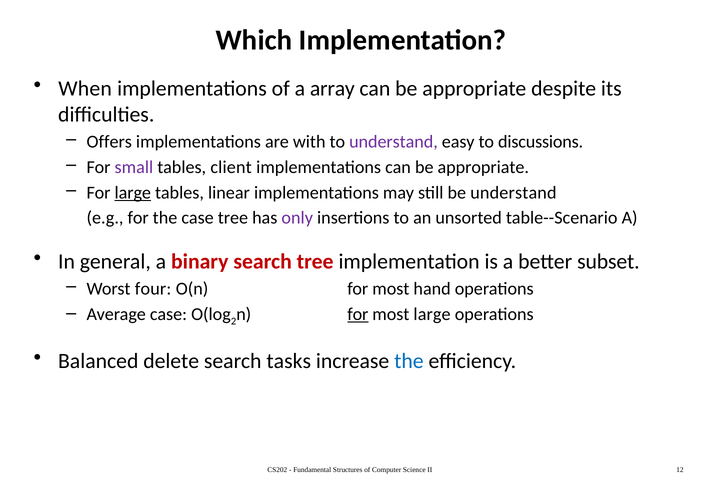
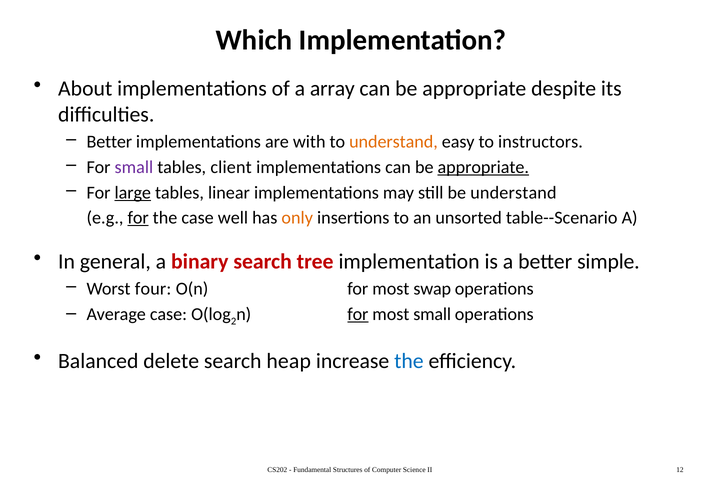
When: When -> About
Offers at (109, 142): Offers -> Better
understand at (393, 142) colour: purple -> orange
discussions: discussions -> instructors
appropriate at (483, 167) underline: none -> present
for at (138, 218) underline: none -> present
case tree: tree -> well
only colour: purple -> orange
subset: subset -> simple
hand: hand -> swap
most large: large -> small
tasks: tasks -> heap
